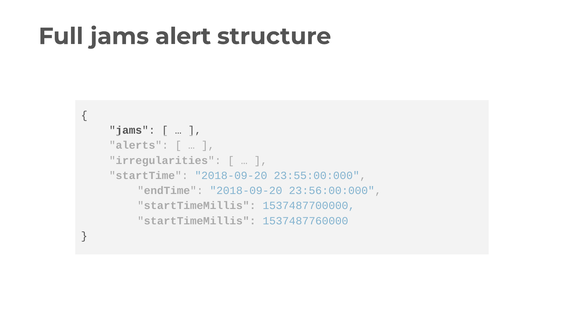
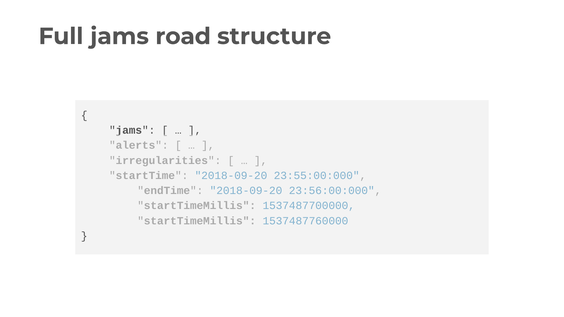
alert: alert -> road
